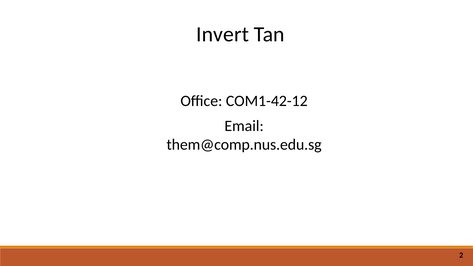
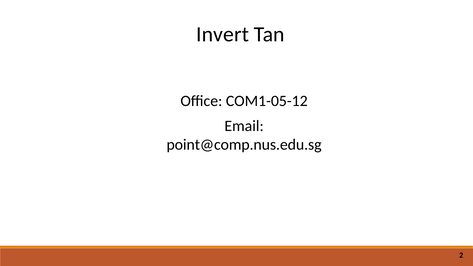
COM1-42-12: COM1-42-12 -> COM1-05-12
them@comp.nus.edu.sg: them@comp.nus.edu.sg -> point@comp.nus.edu.sg
